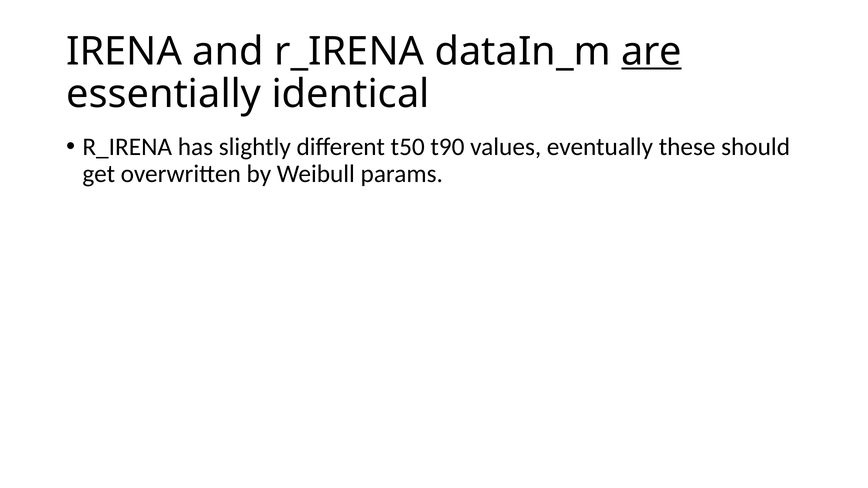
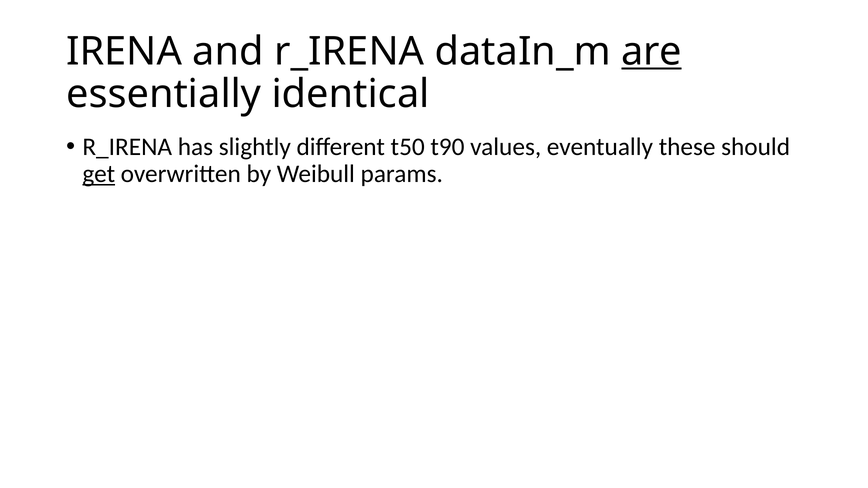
get underline: none -> present
